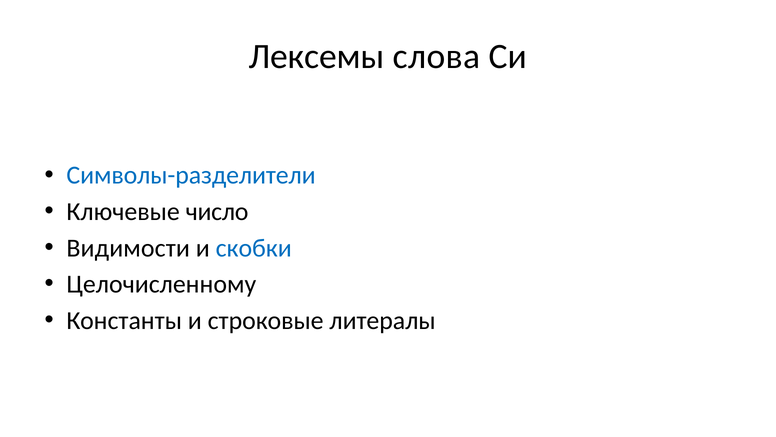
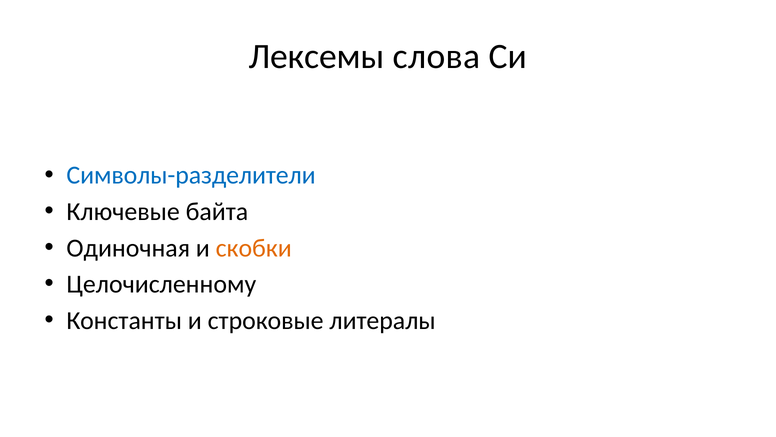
число: число -> байта
Видимости: Видимости -> Одиночная
скобки colour: blue -> orange
